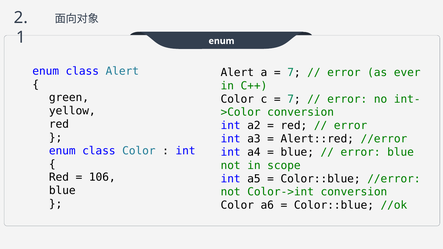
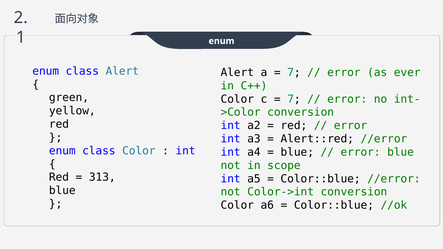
106: 106 -> 313
